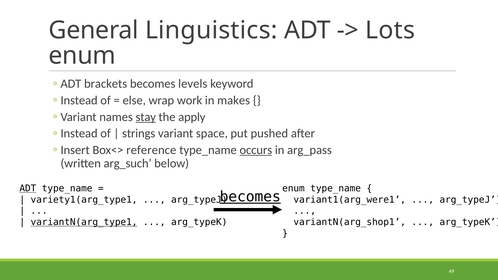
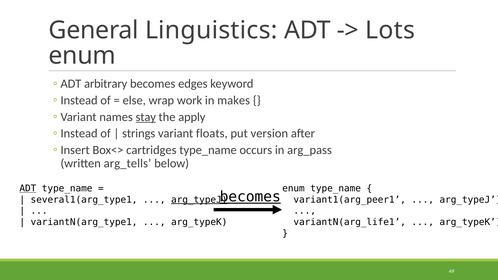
brackets: brackets -> arbitrary
levels: levels -> edges
space: space -> floats
pushed: pushed -> version
reference: reference -> cartridges
occurs underline: present -> none
arg_such: arg_such -> arg_tells
variety1(arg_type1: variety1(arg_type1 -> several1(arg_type1
arg_typeJ at (199, 200) underline: none -> present
variant1(arg_were1: variant1(arg_were1 -> variant1(arg_peer1
variantN(arg_type1 underline: present -> none
variantN(arg_shop1: variantN(arg_shop1 -> variantN(arg_life1
